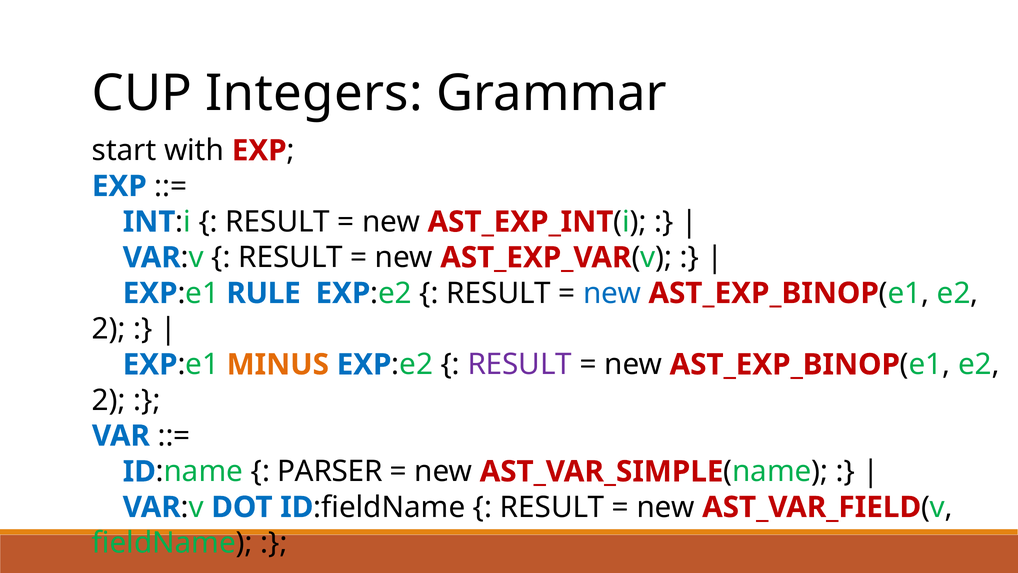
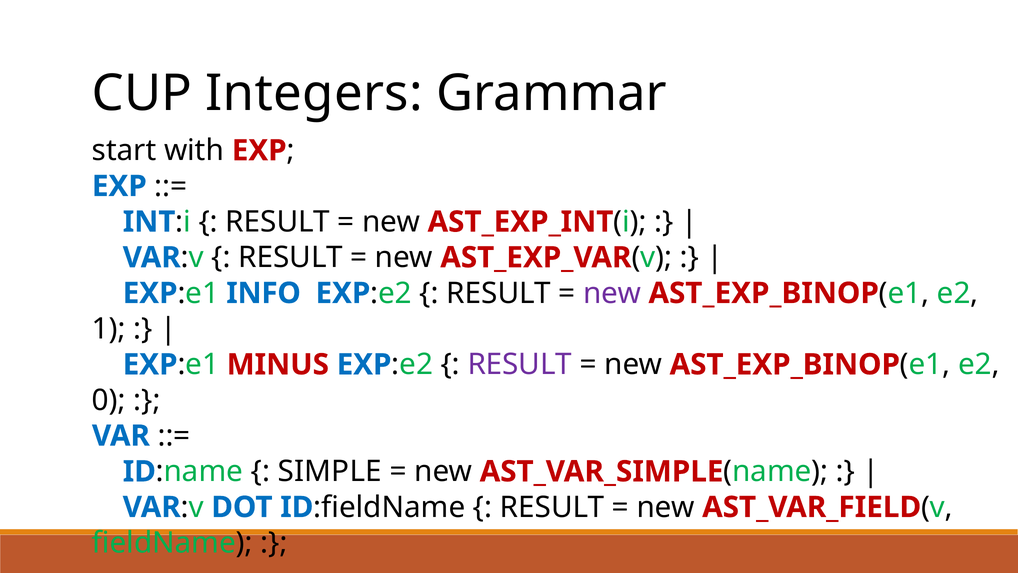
RULE: RULE -> INFO
new at (612, 293) colour: blue -> purple
2 at (109, 329): 2 -> 1
MINUS colour: orange -> red
2 at (109, 400): 2 -> 0
PARSER: PARSER -> SIMPLE
